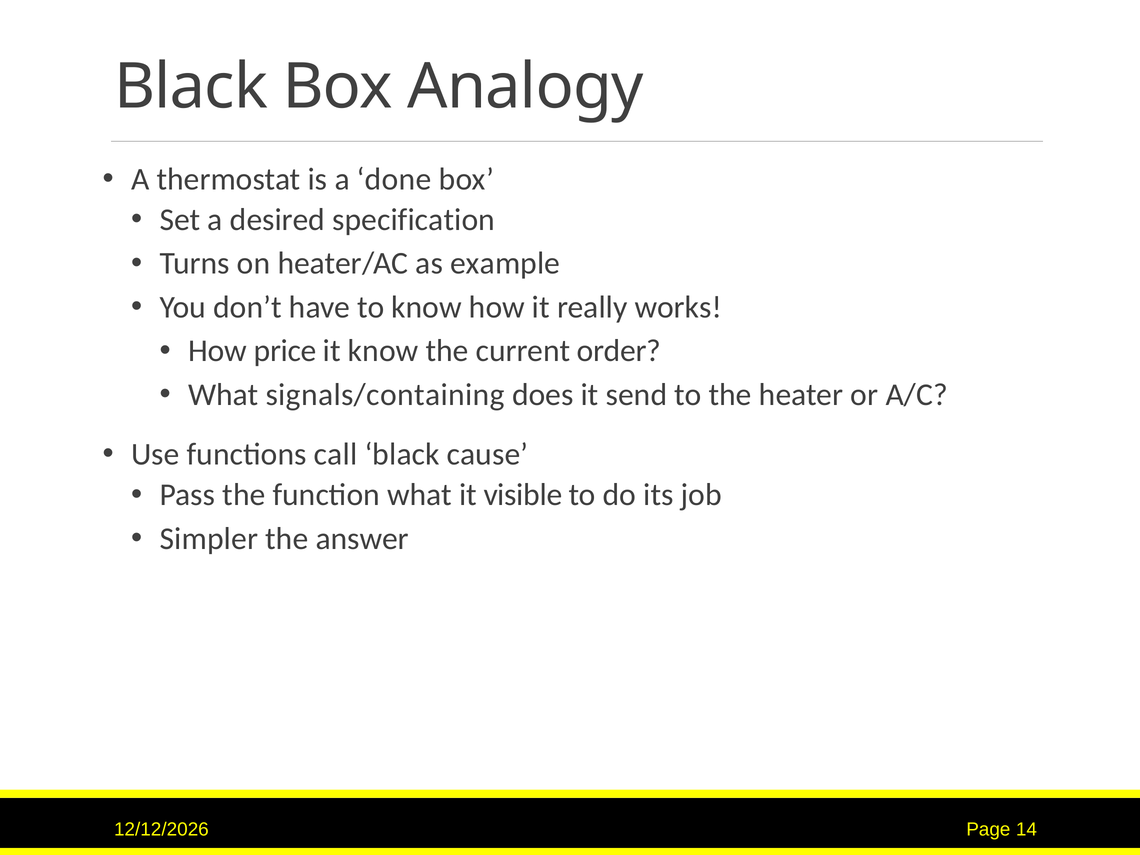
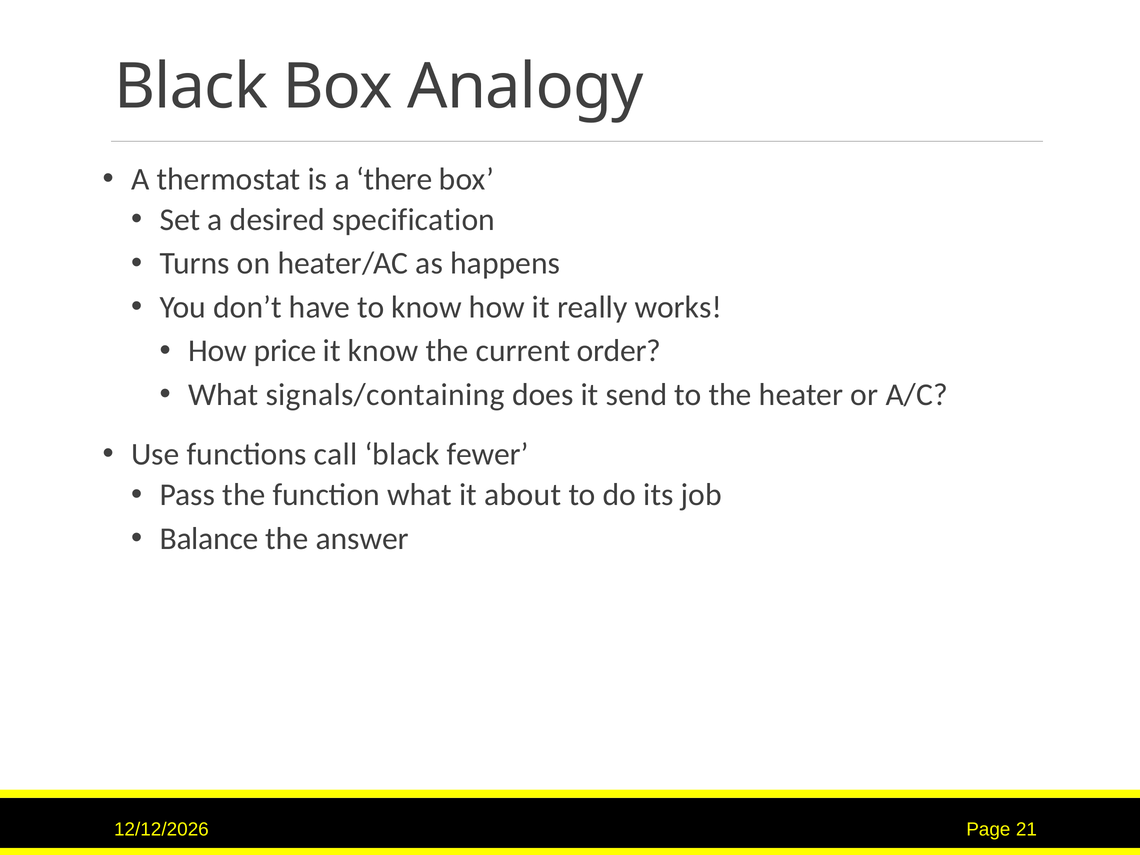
done: done -> there
example: example -> happens
cause: cause -> fewer
visible: visible -> about
Simpler: Simpler -> Balance
14: 14 -> 21
